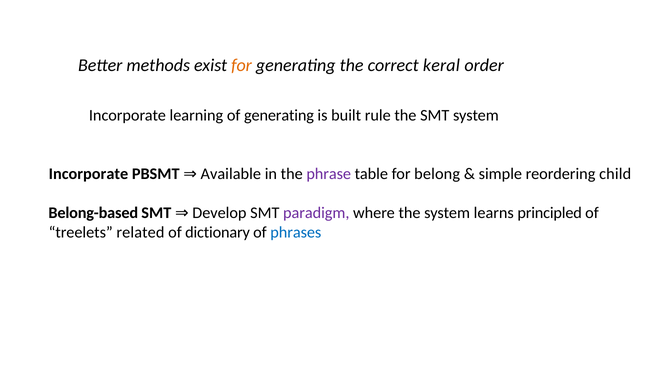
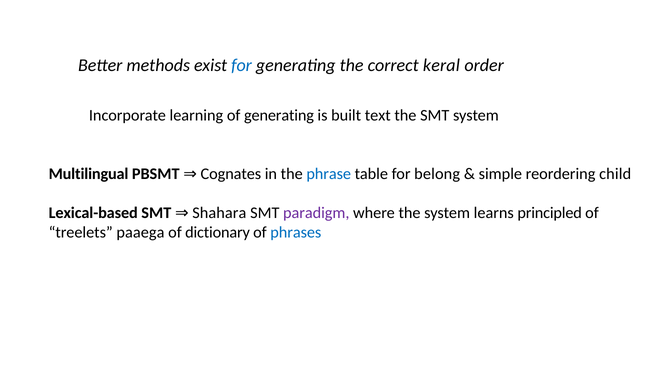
for at (242, 65) colour: orange -> blue
rule: rule -> text
Incorporate at (88, 174): Incorporate -> Multilingual
Available: Available -> Cognates
phrase colour: purple -> blue
Belong-based: Belong-based -> Lexical-based
Develop: Develop -> Shahara
related: related -> paaega
